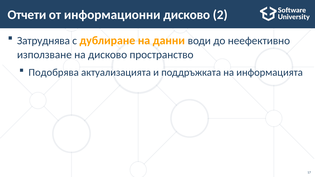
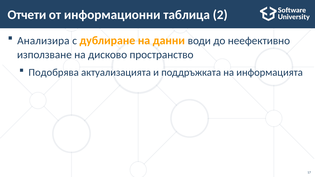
информационни дисково: дисково -> таблица
Затруднява: Затруднява -> Анализира
